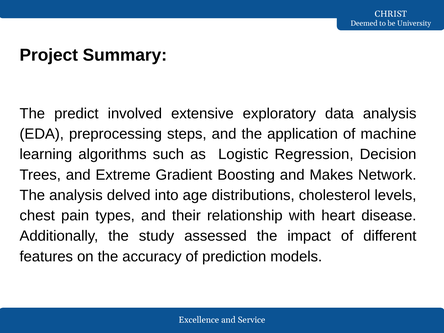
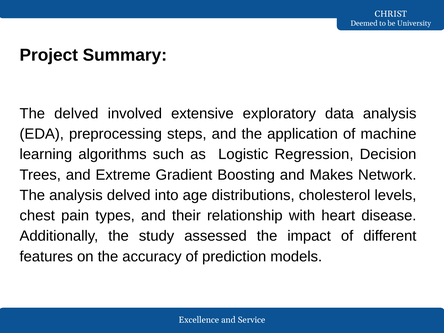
The predict: predict -> delved
